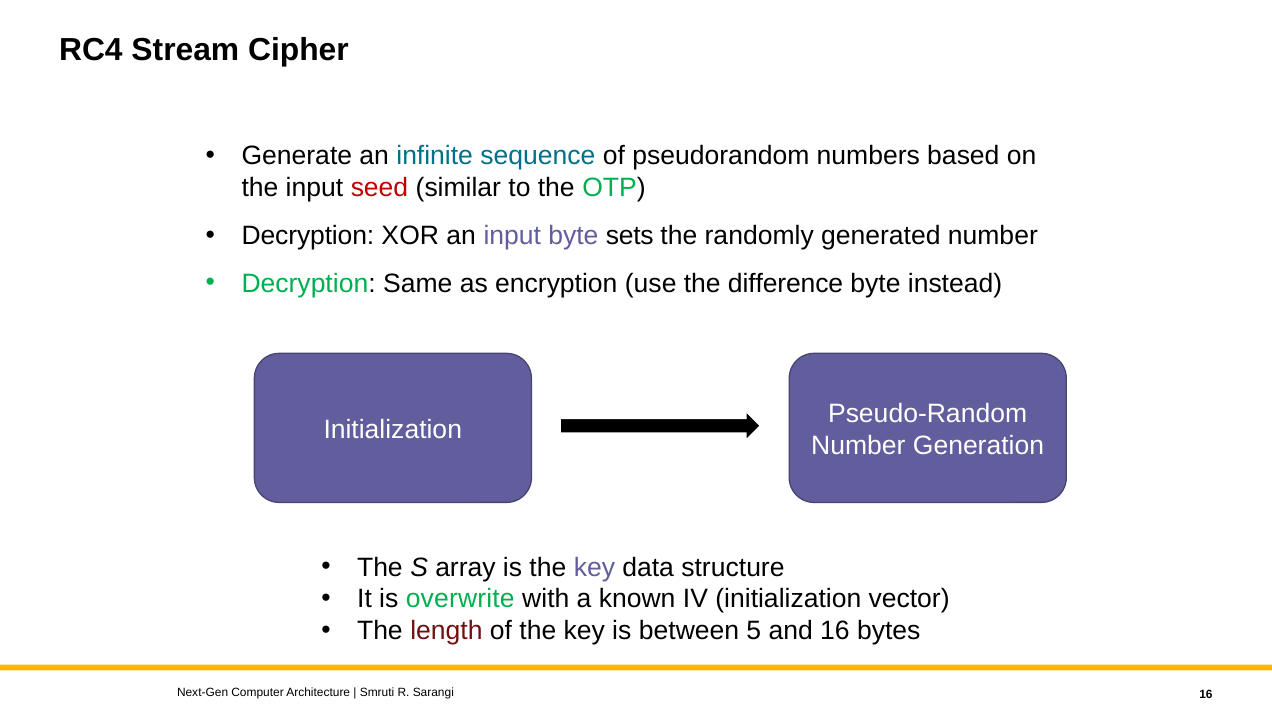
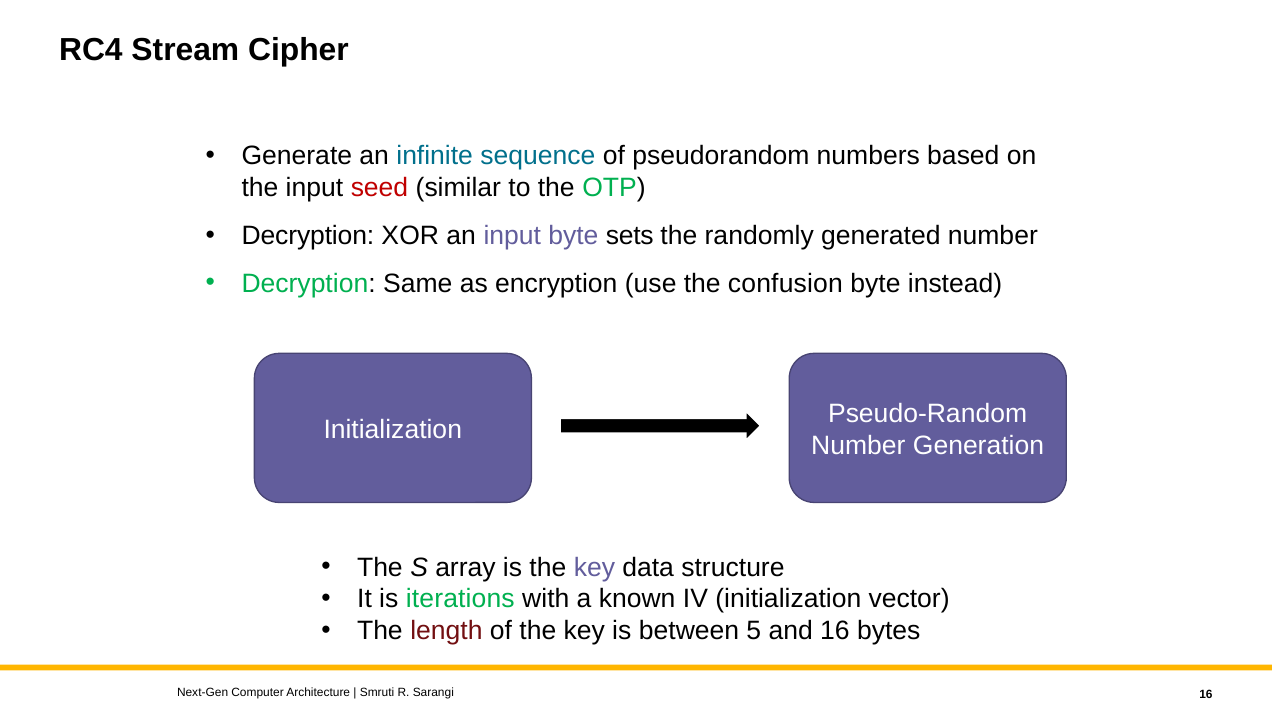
difference: difference -> confusion
overwrite: overwrite -> iterations
